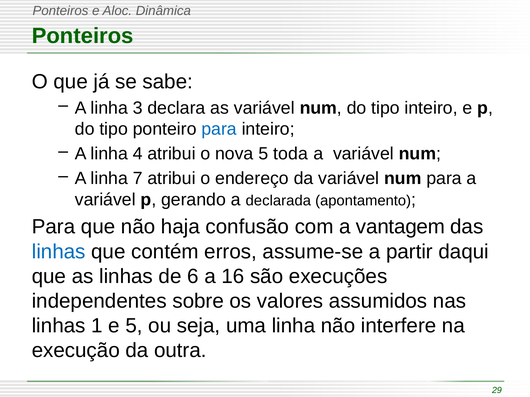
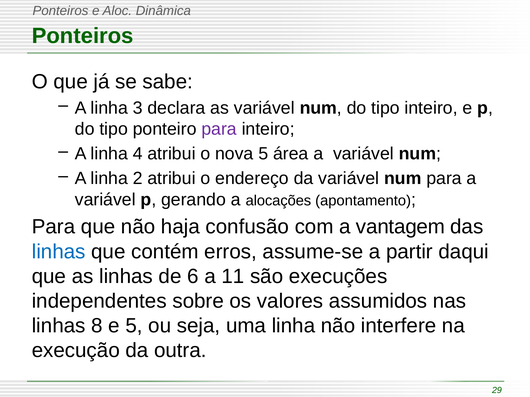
para at (219, 129) colour: blue -> purple
toda: toda -> área
7: 7 -> 2
declarada: declarada -> alocações
16: 16 -> 11
1: 1 -> 8
